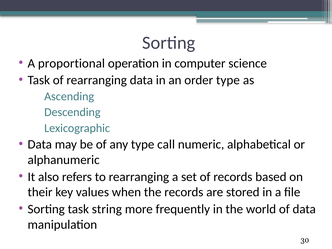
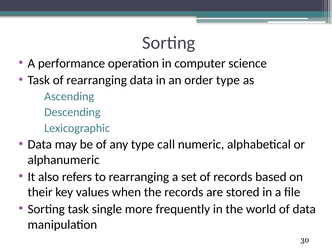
proportional: proportional -> performance
string: string -> single
